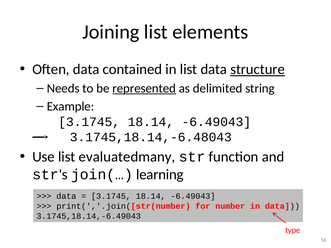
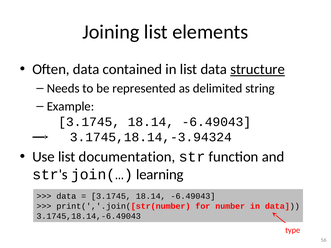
represented underline: present -> none
3.1745,18.14,-6.48043: 3.1745,18.14,-6.48043 -> 3.1745,18.14,-3.94324
evaluatedmany: evaluatedmany -> documentation
